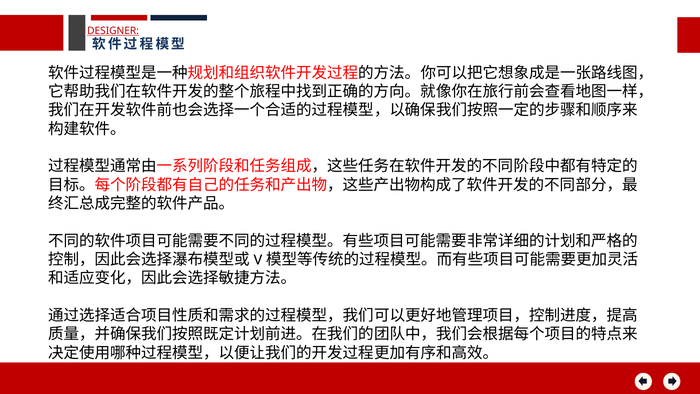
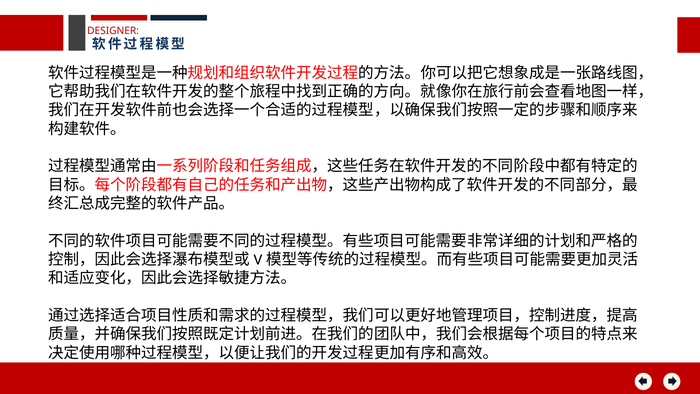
DESIGNER underline: present -> none
